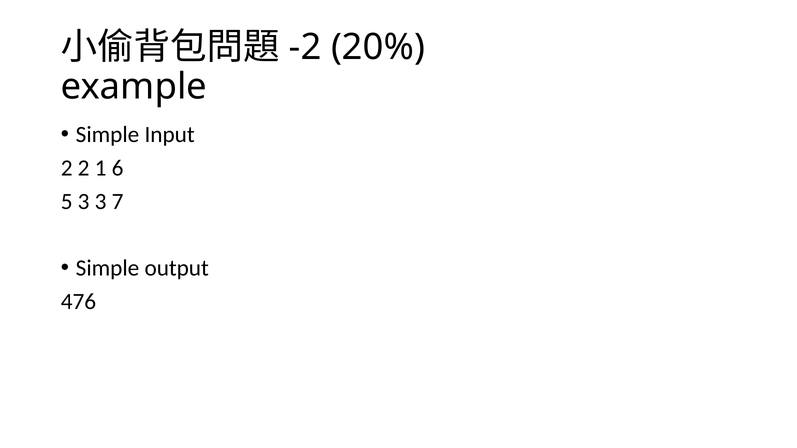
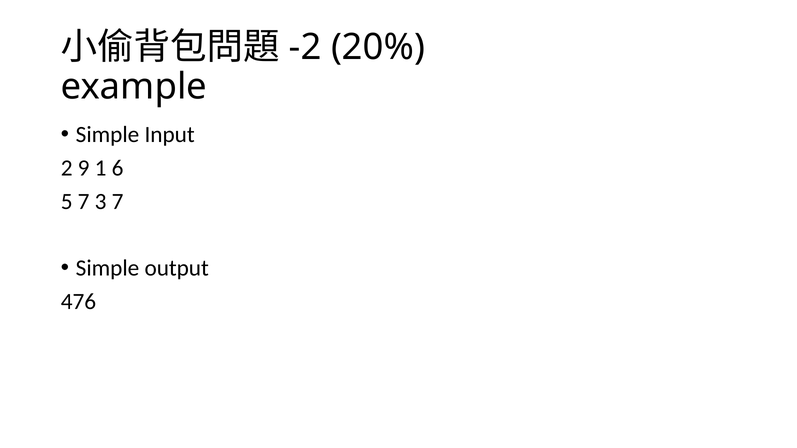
2 2: 2 -> 9
5 3: 3 -> 7
